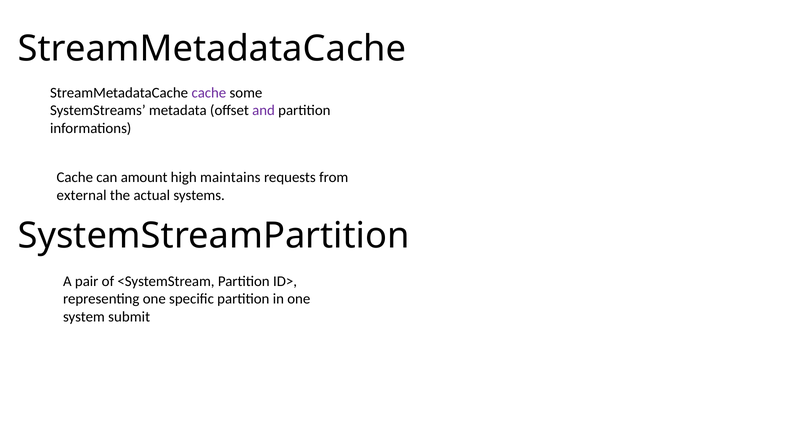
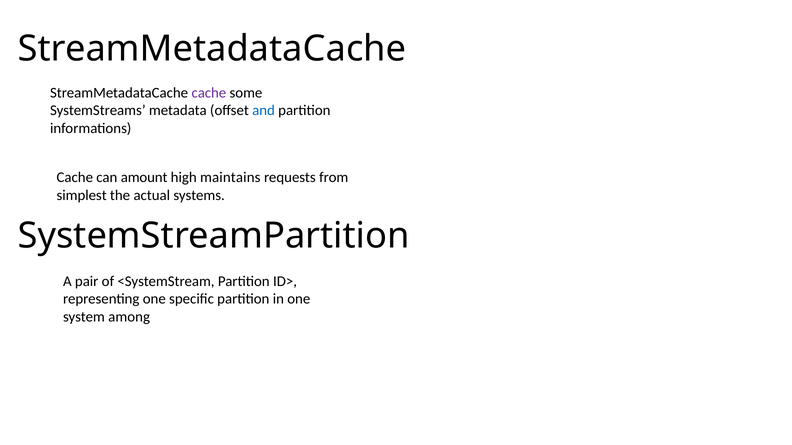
and colour: purple -> blue
external: external -> simplest
submit: submit -> among
